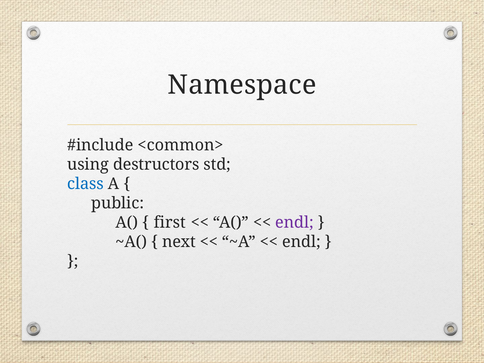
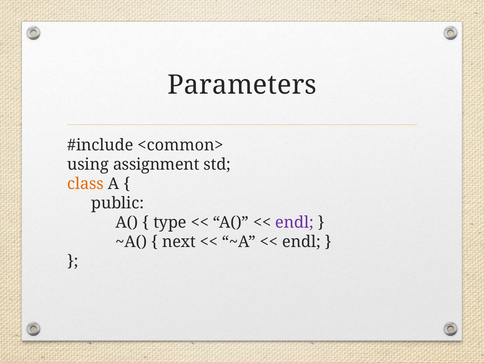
Namespace: Namespace -> Parameters
destructors: destructors -> assignment
class colour: blue -> orange
first: first -> type
